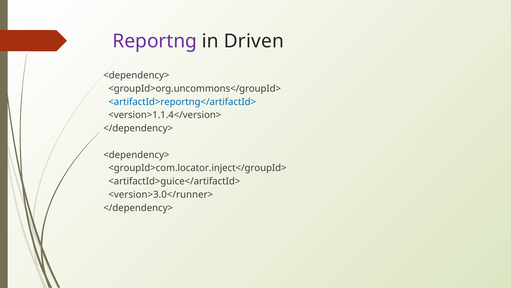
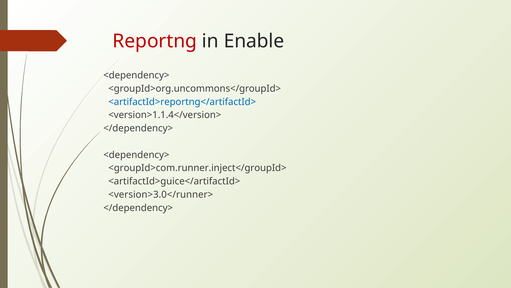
Reportng colour: purple -> red
Driven: Driven -> Enable
<groupId>com.locator.inject</groupId>: <groupId>com.locator.inject</groupId> -> <groupId>com.runner.inject</groupId>
